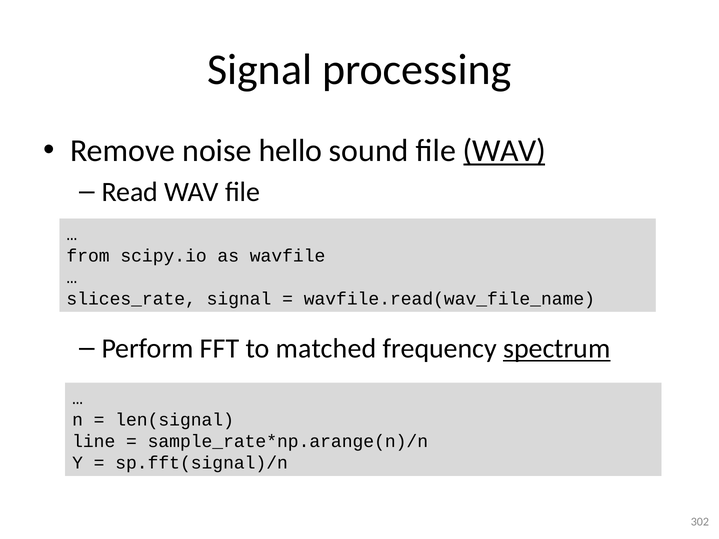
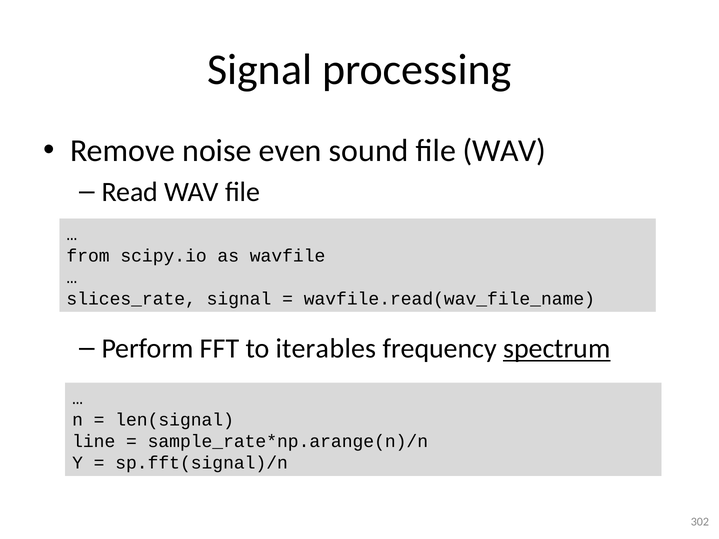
hello: hello -> even
WAV at (504, 151) underline: present -> none
matched: matched -> iterables
